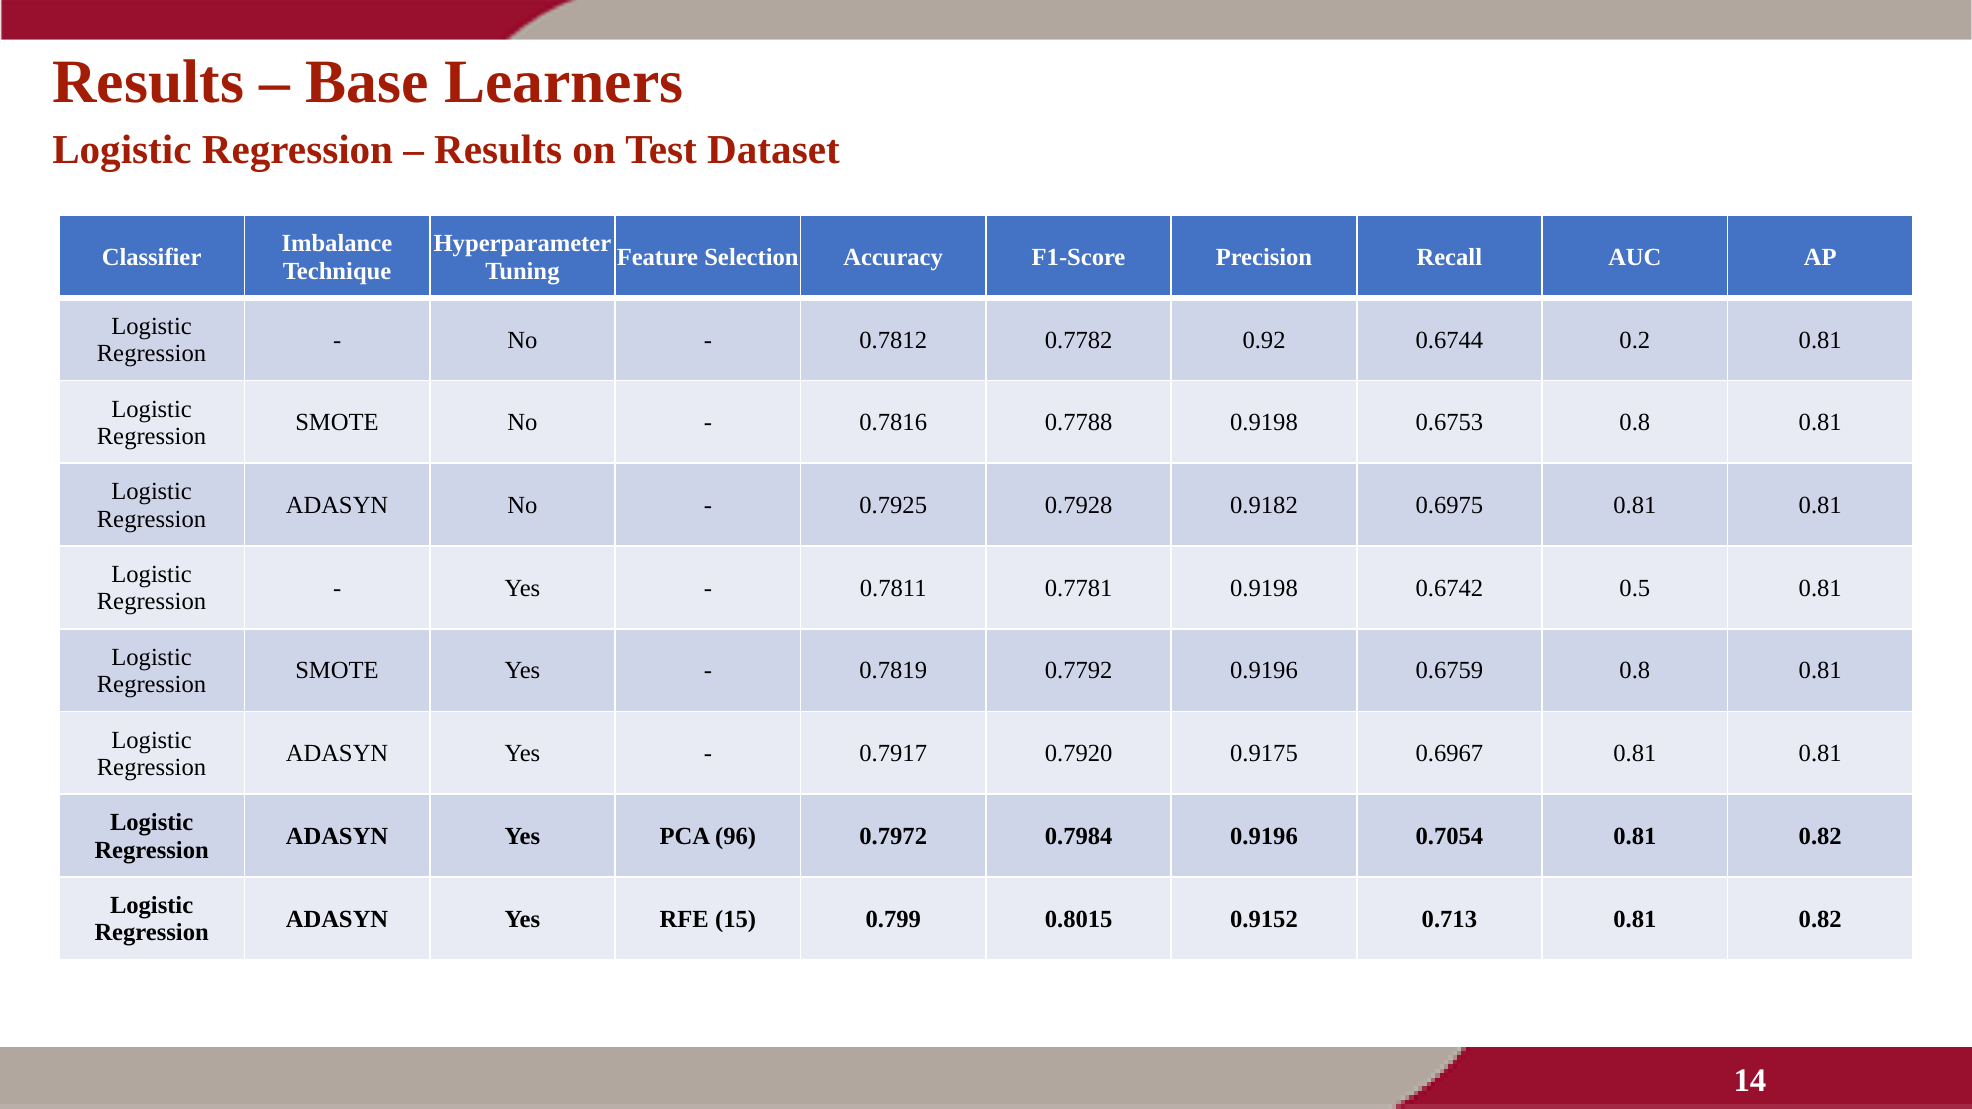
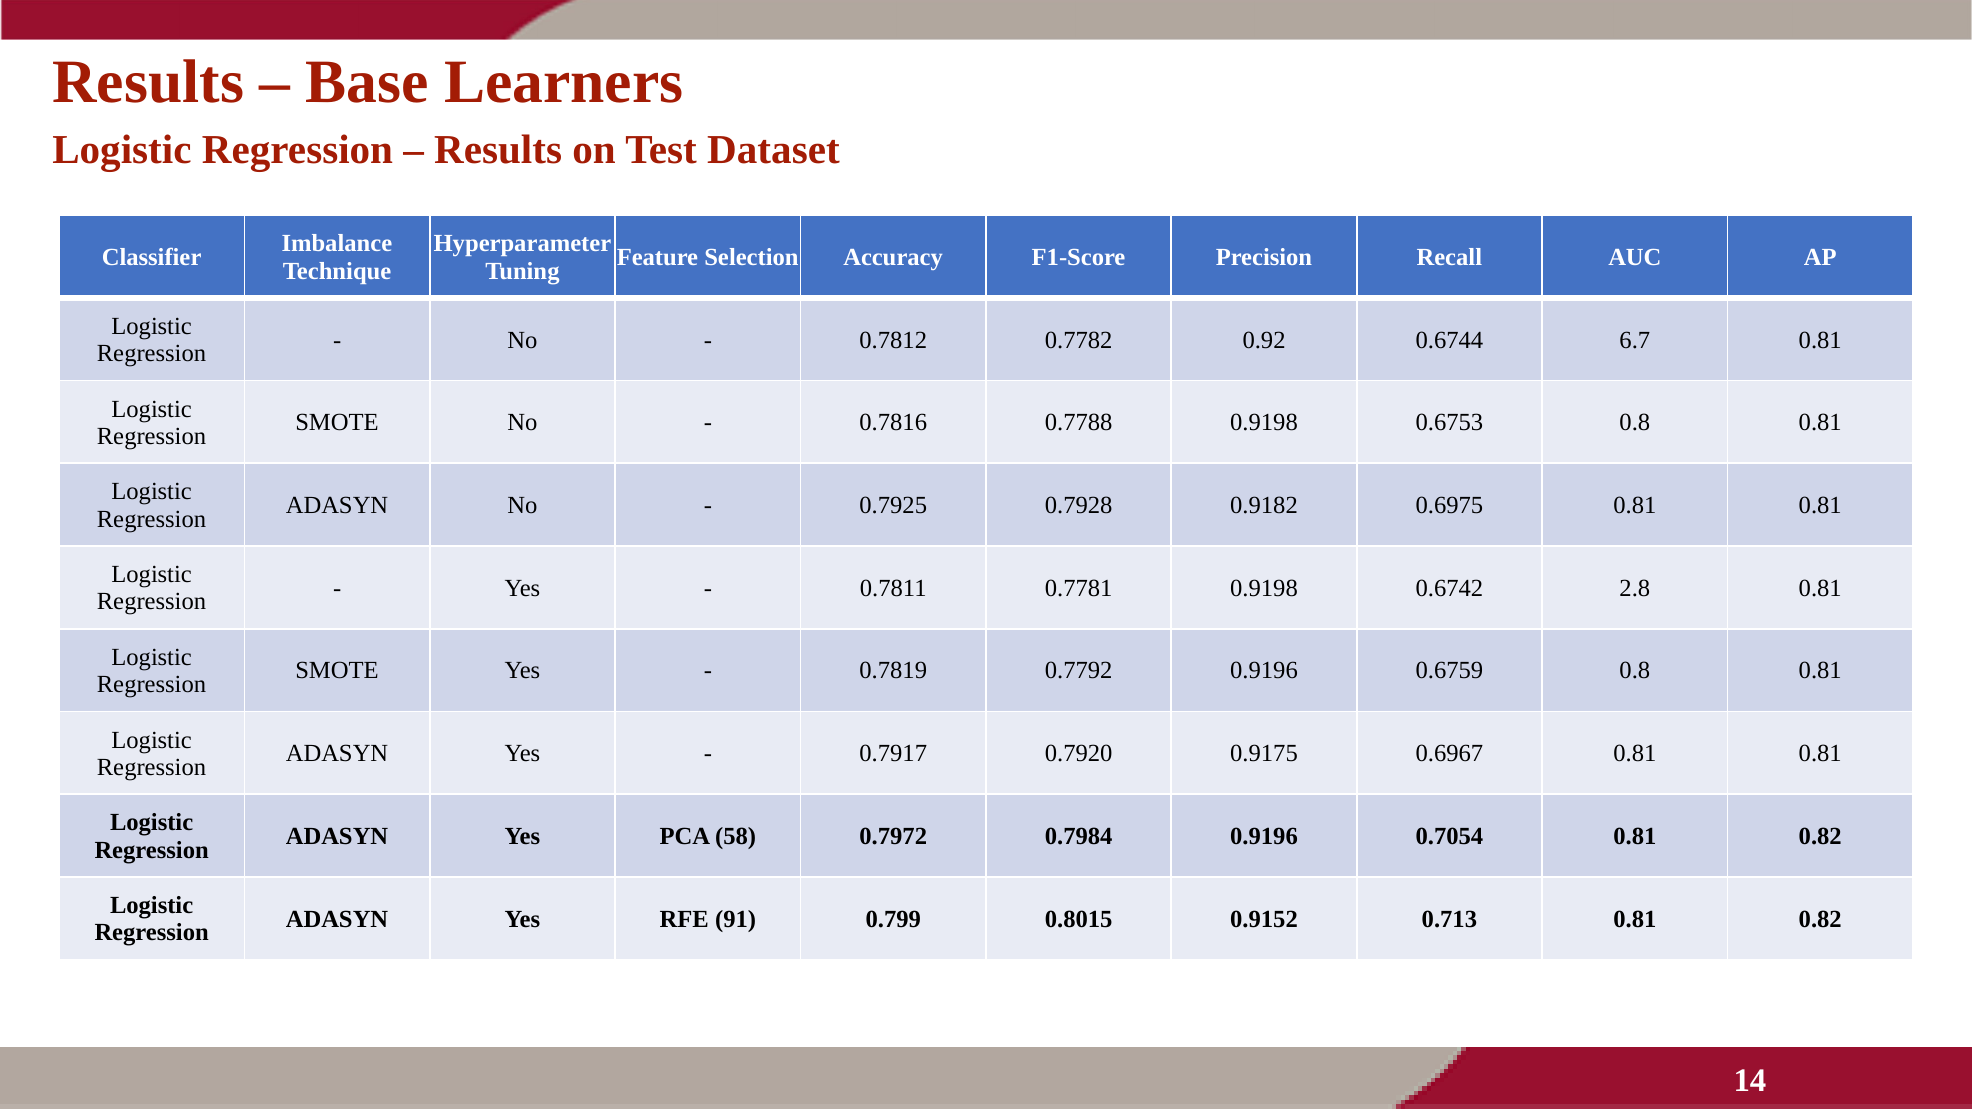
0.2: 0.2 -> 6.7
0.5: 0.5 -> 2.8
96: 96 -> 58
15: 15 -> 91
